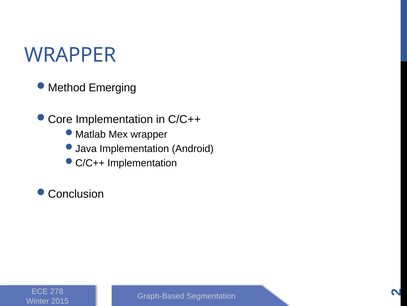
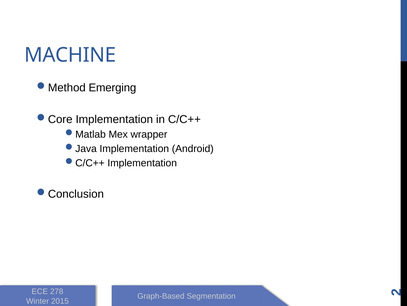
WRAPPER at (70, 55): WRAPPER -> MACHINE
